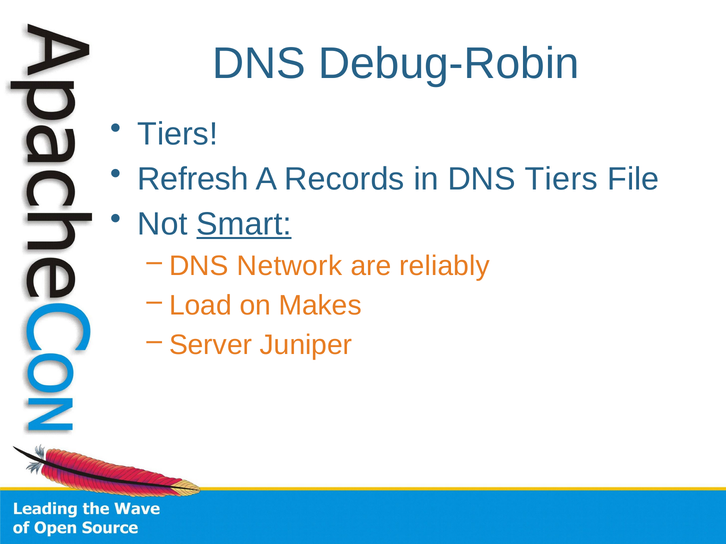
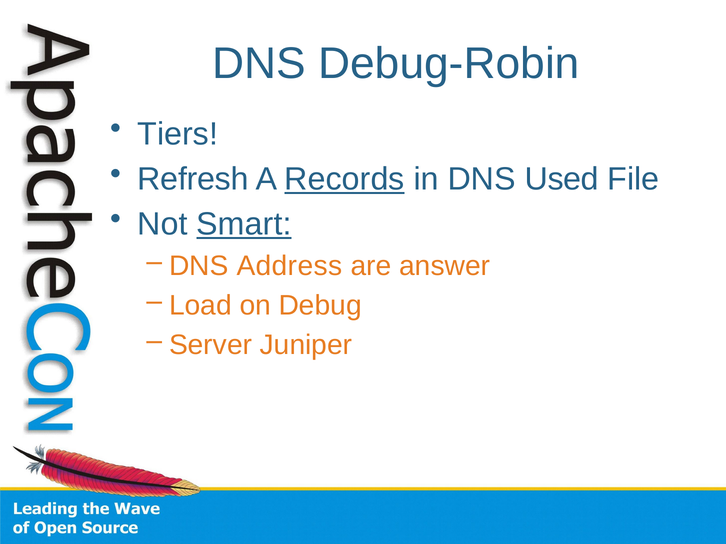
Records underline: none -> present
DNS Tiers: Tiers -> Used
Network: Network -> Address
reliably: reliably -> answer
Makes: Makes -> Debug
